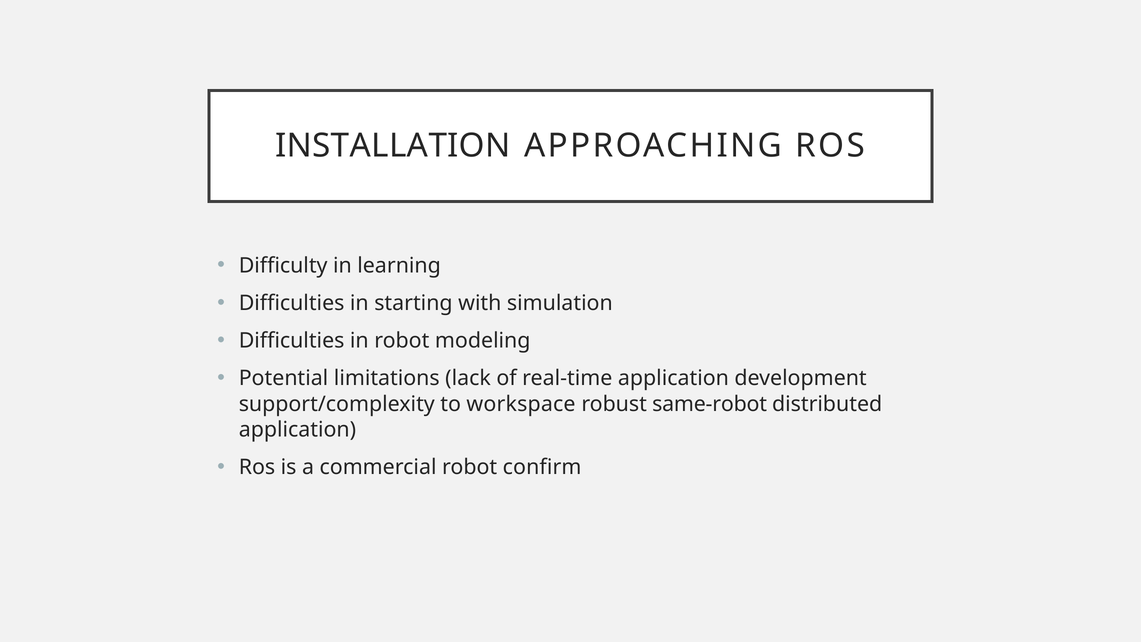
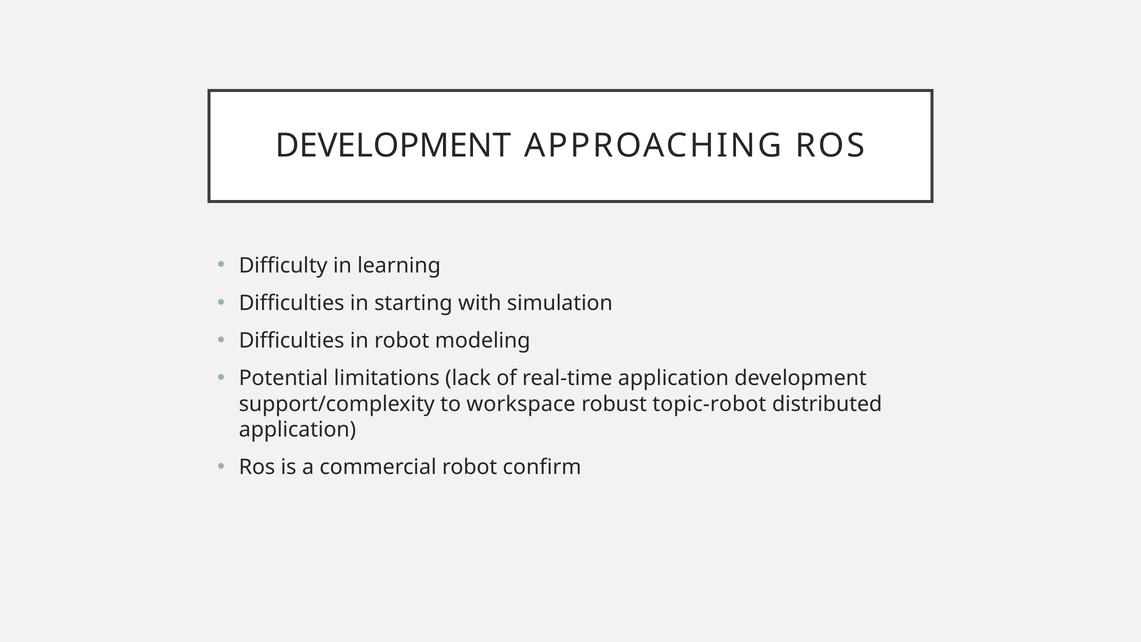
INSTALLATION at (393, 146): INSTALLATION -> DEVELOPMENT
same-robot: same-robot -> topic-robot
